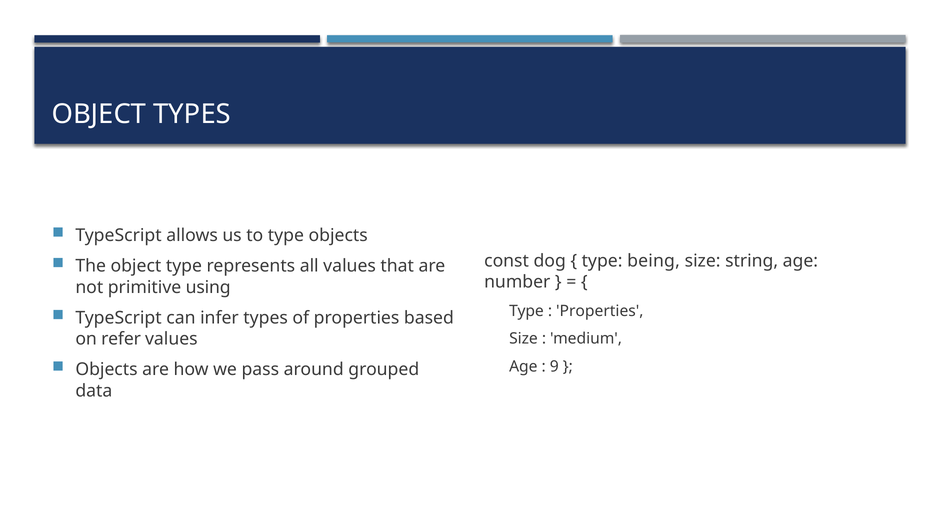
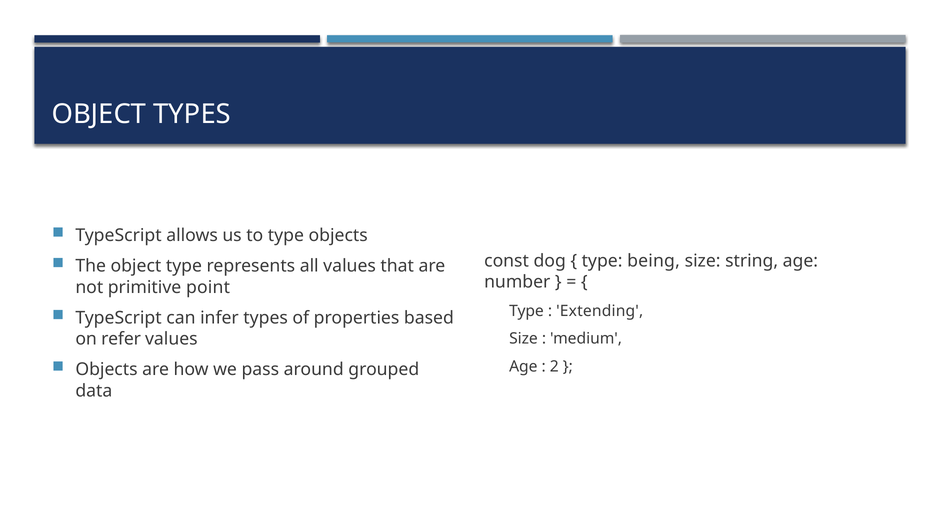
using: using -> point
Properties at (600, 311): Properties -> Extending
9: 9 -> 2
